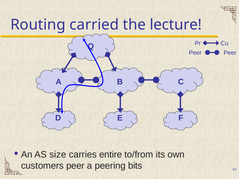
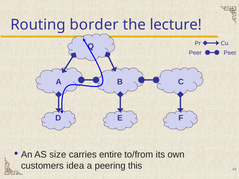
carried: carried -> border
customers peer: peer -> idea
bits: bits -> this
